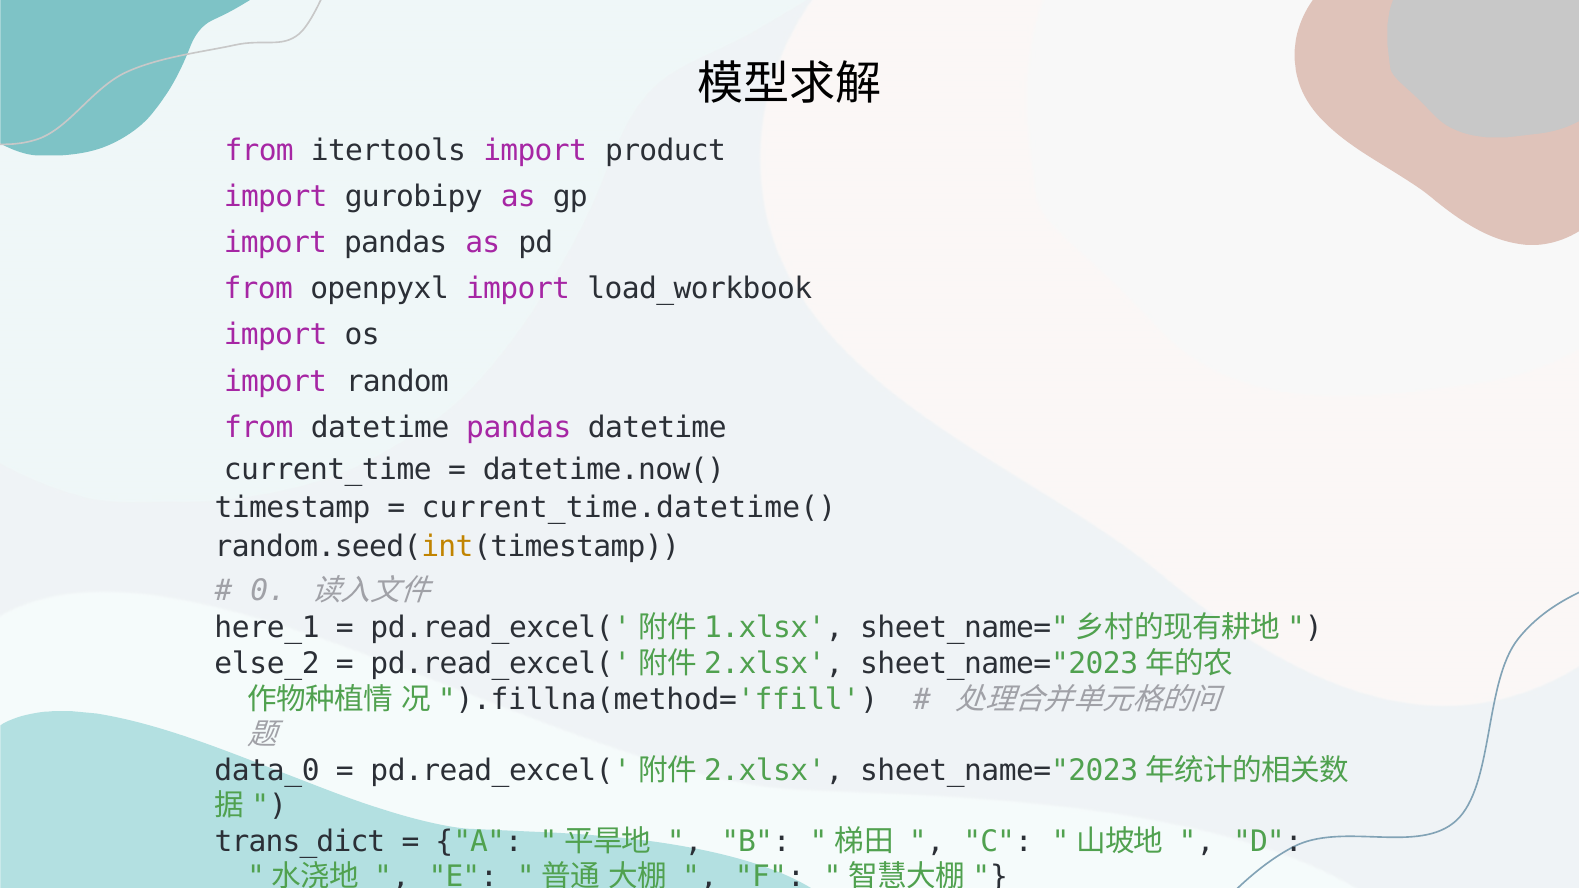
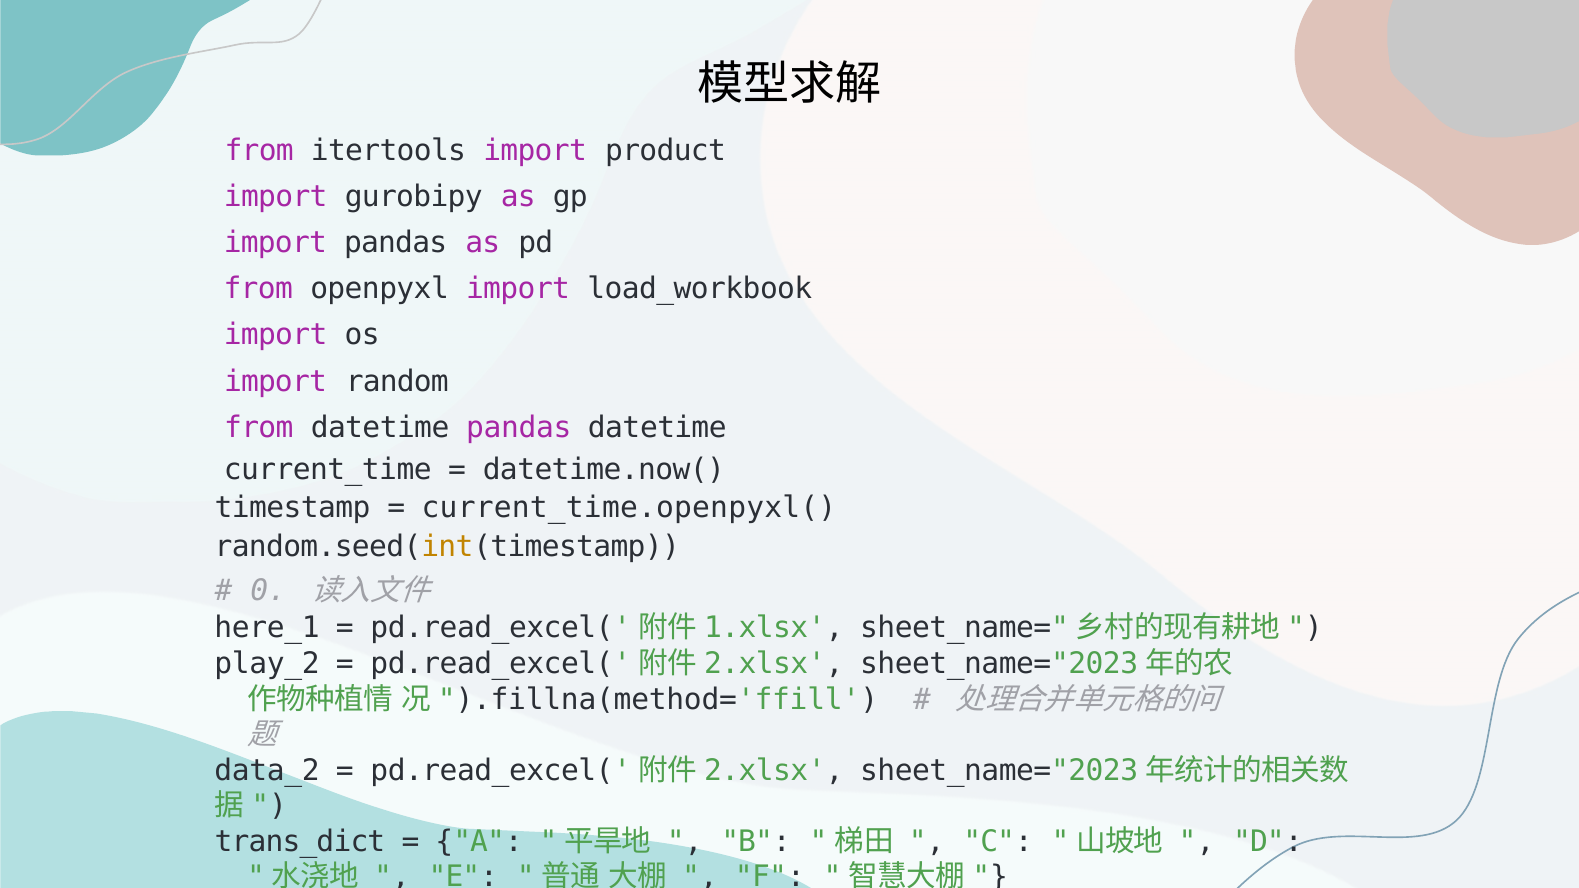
current_time.datetime(: current_time.datetime( -> current_time.openpyxl(
else_2: else_2 -> play_2
data_0: data_0 -> data_2
